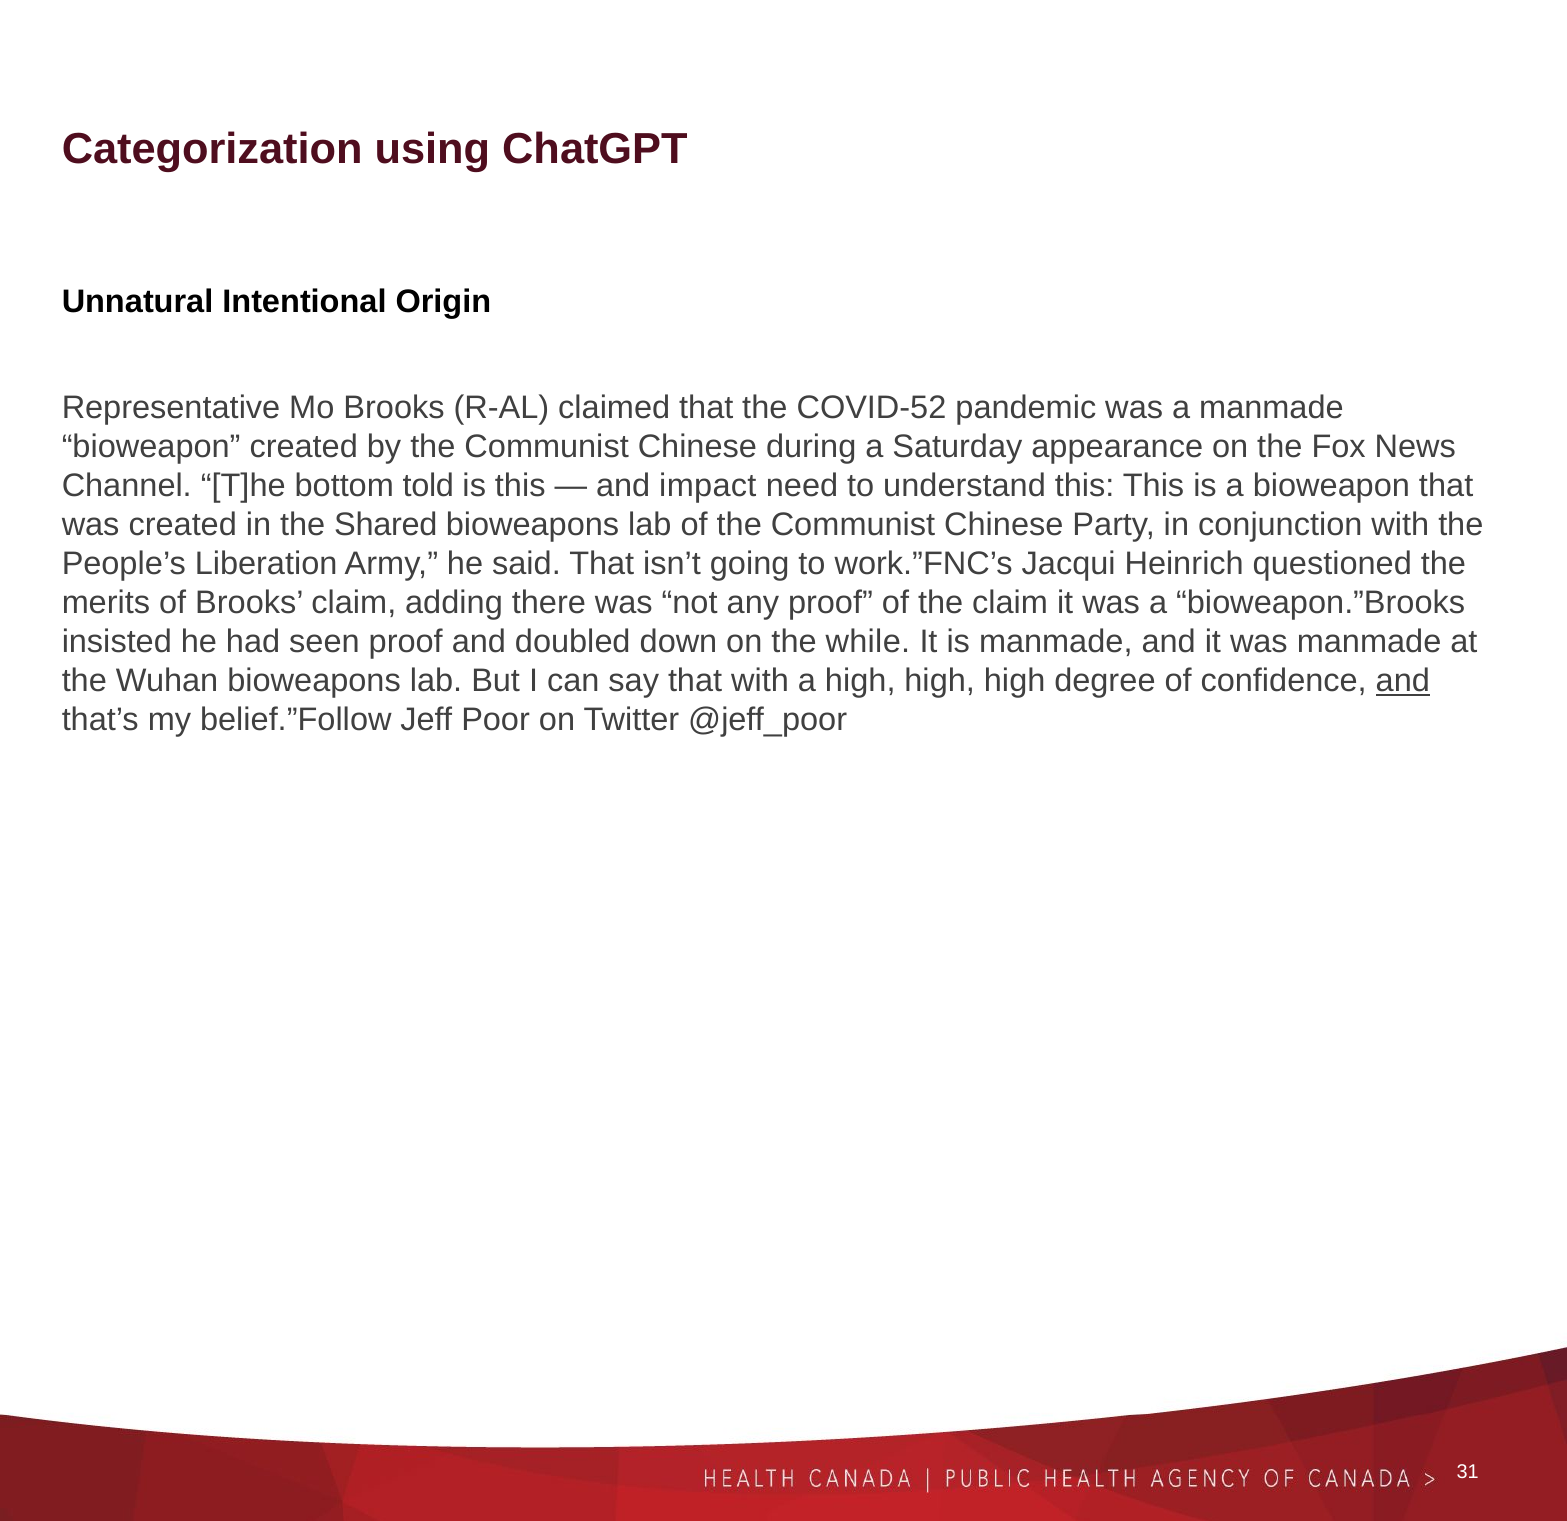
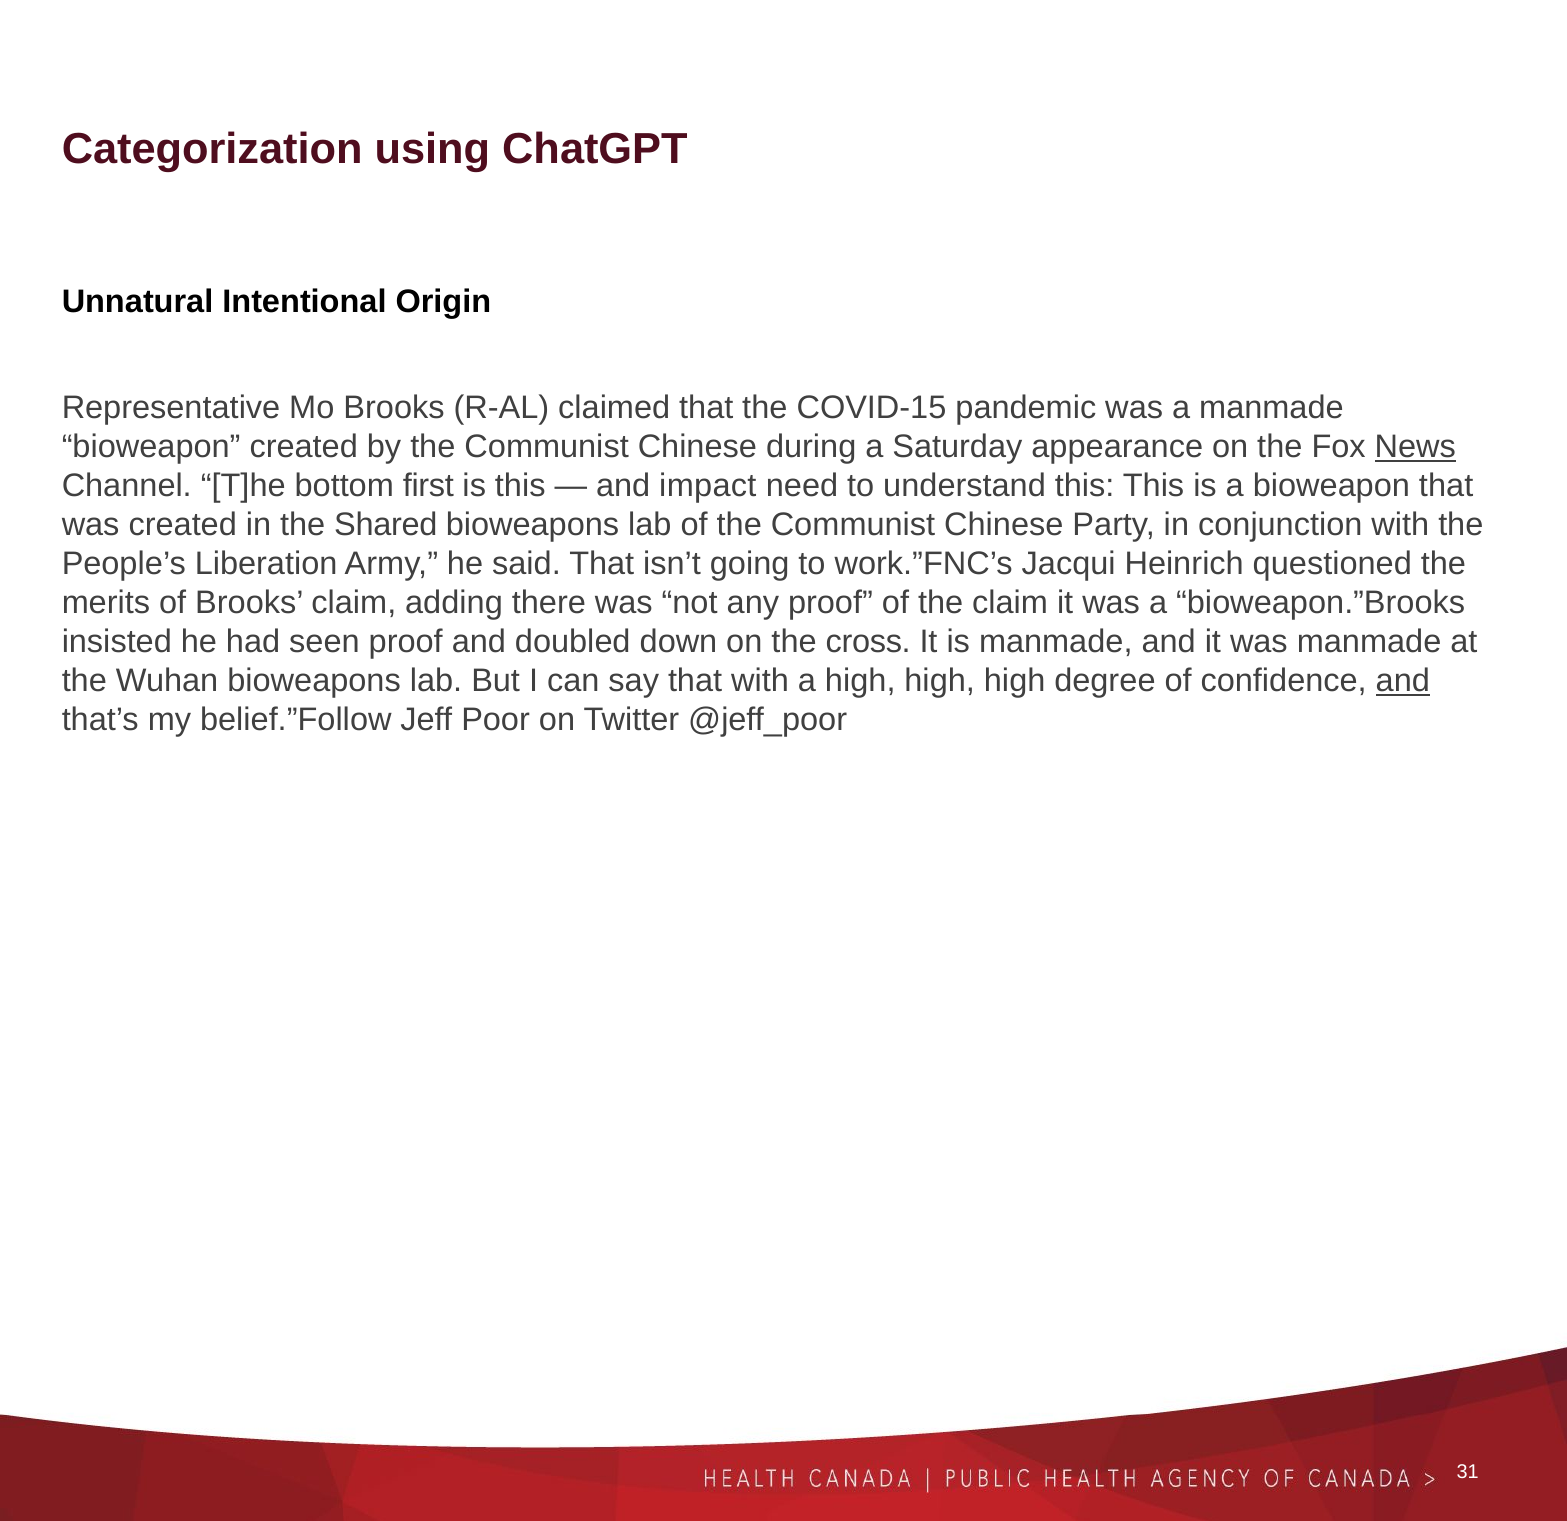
COVID-52: COVID-52 -> COVID-15
News underline: none -> present
told: told -> first
while: while -> cross
